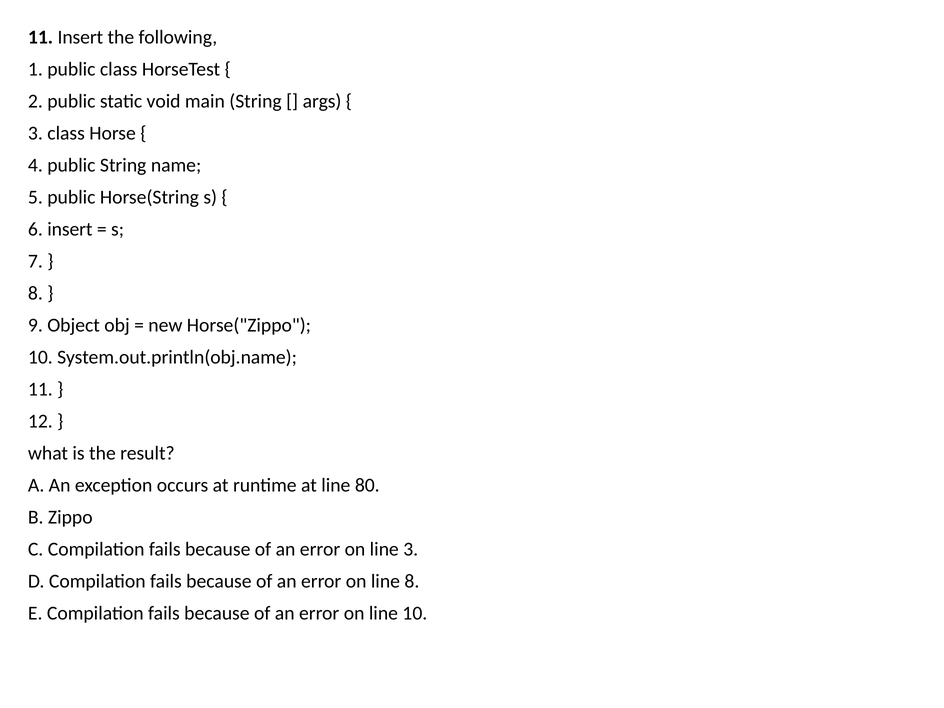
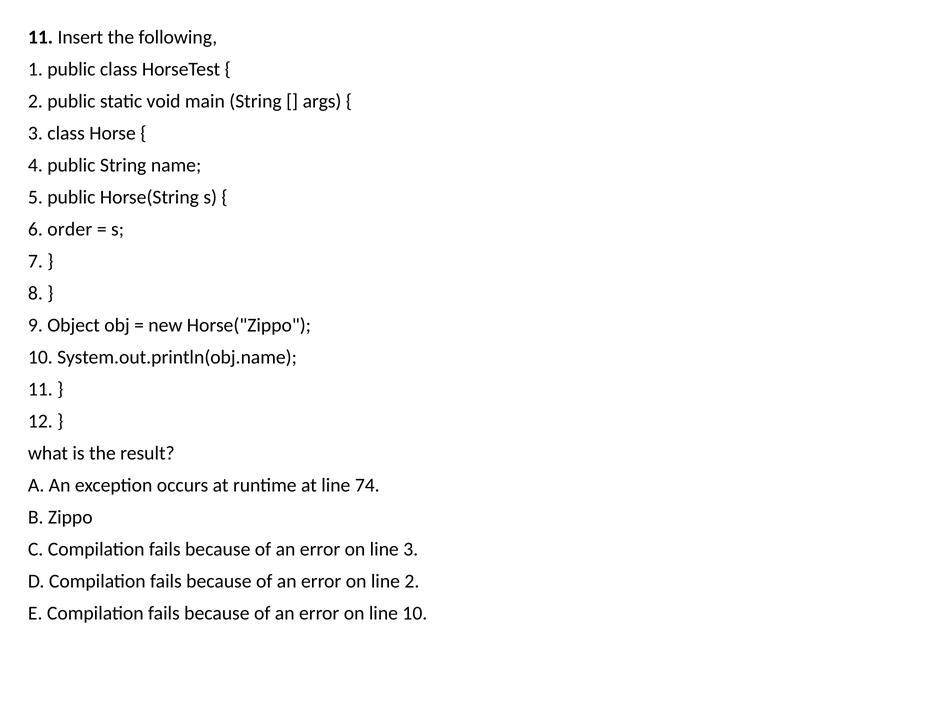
6 insert: insert -> order
80: 80 -> 74
line 8: 8 -> 2
